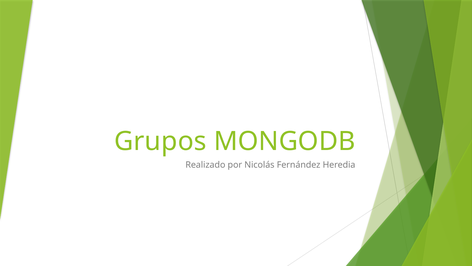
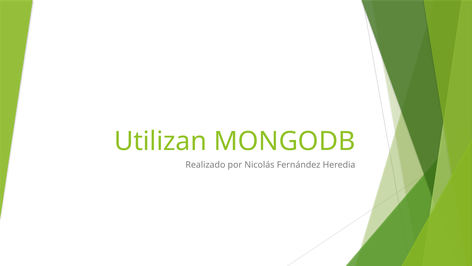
Grupos: Grupos -> Utilizan
